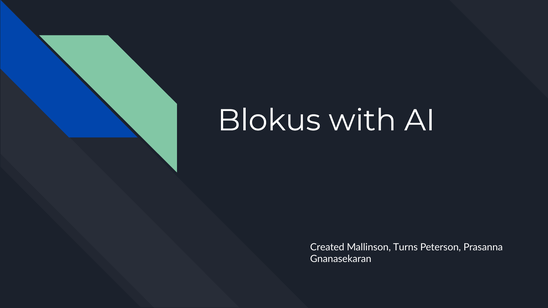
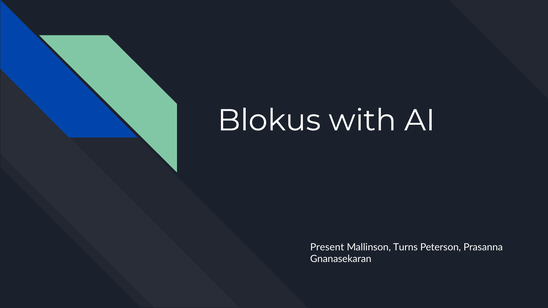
Created: Created -> Present
